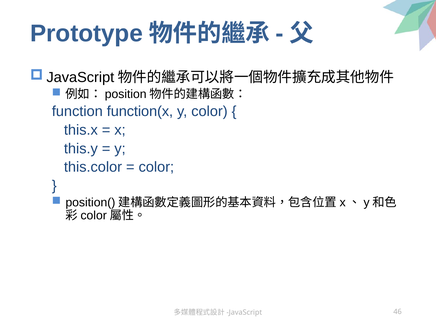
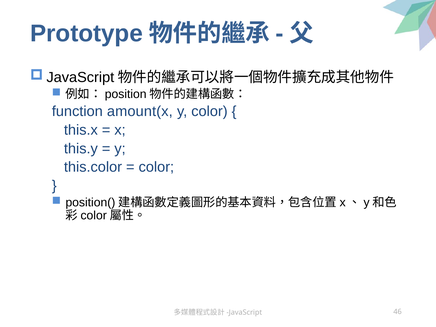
function(x: function(x -> amount(x
